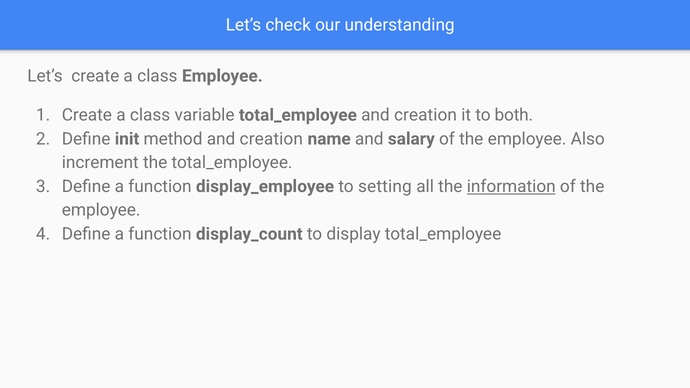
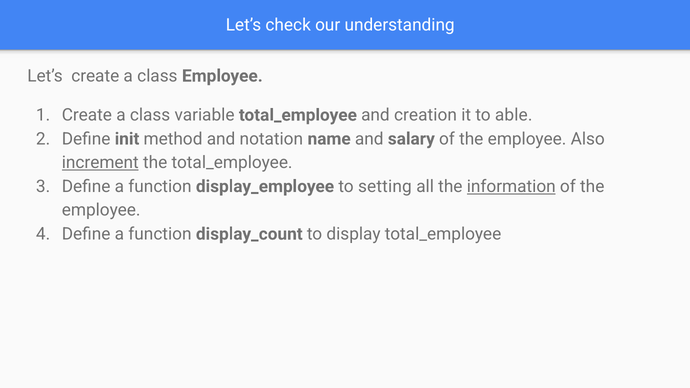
both: both -> able
method and creation: creation -> notation
increment underline: none -> present
